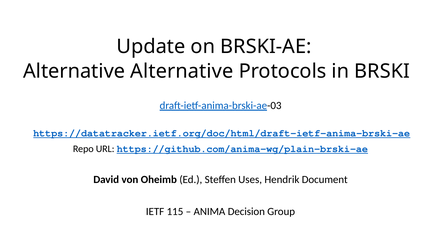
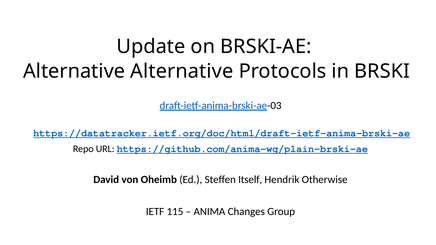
Uses: Uses -> Itself
Document: Document -> Otherwise
Decision: Decision -> Changes
